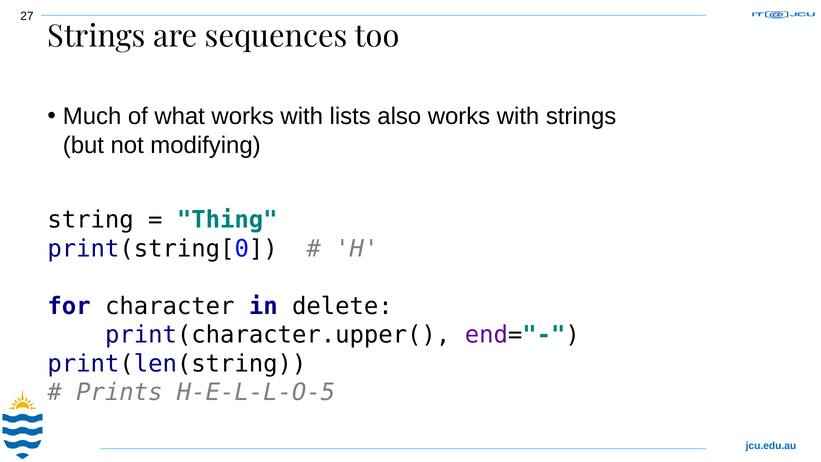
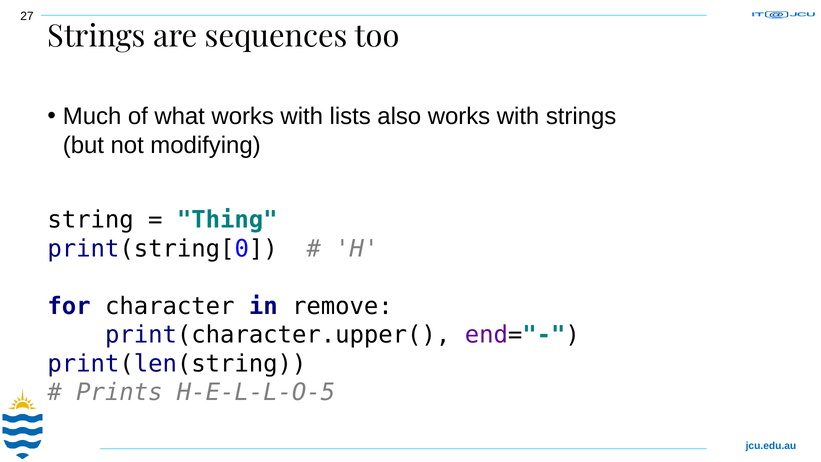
delete: delete -> remove
